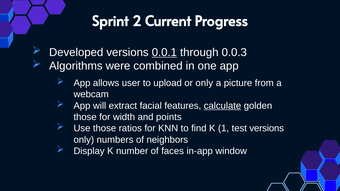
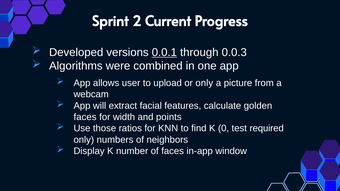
calculate underline: present -> none
those at (85, 117): those -> faces
1: 1 -> 0
test versions: versions -> required
